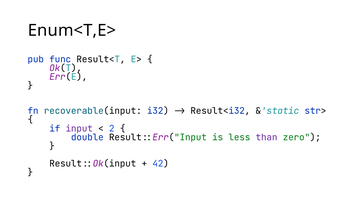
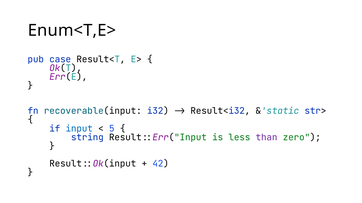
func: func -> case
input colour: purple -> blue
2: 2 -> 5
double: double -> string
